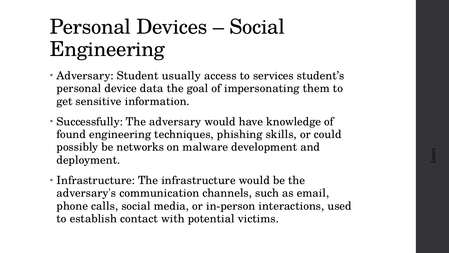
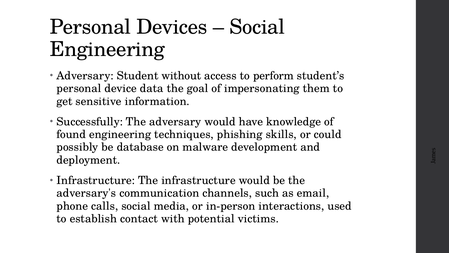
usually: usually -> without
services: services -> perform
networks: networks -> database
